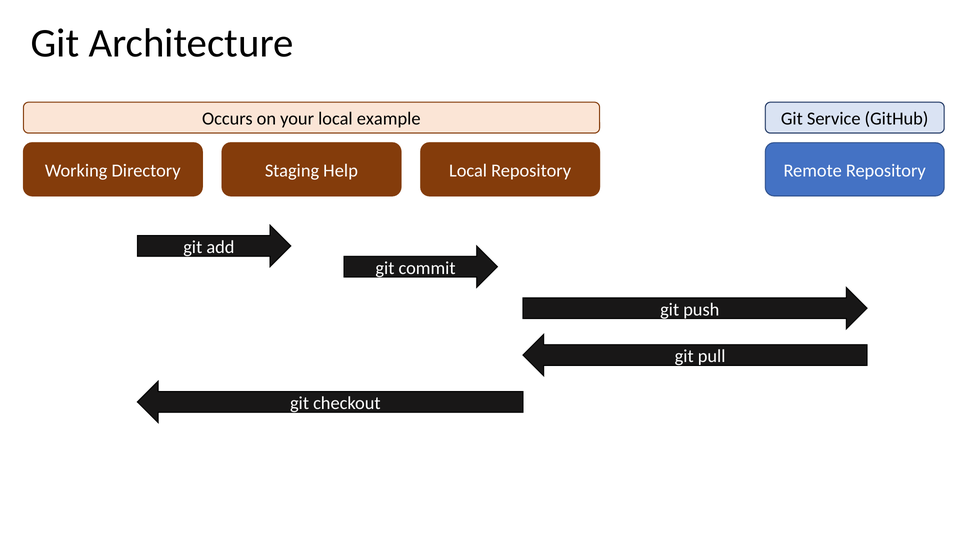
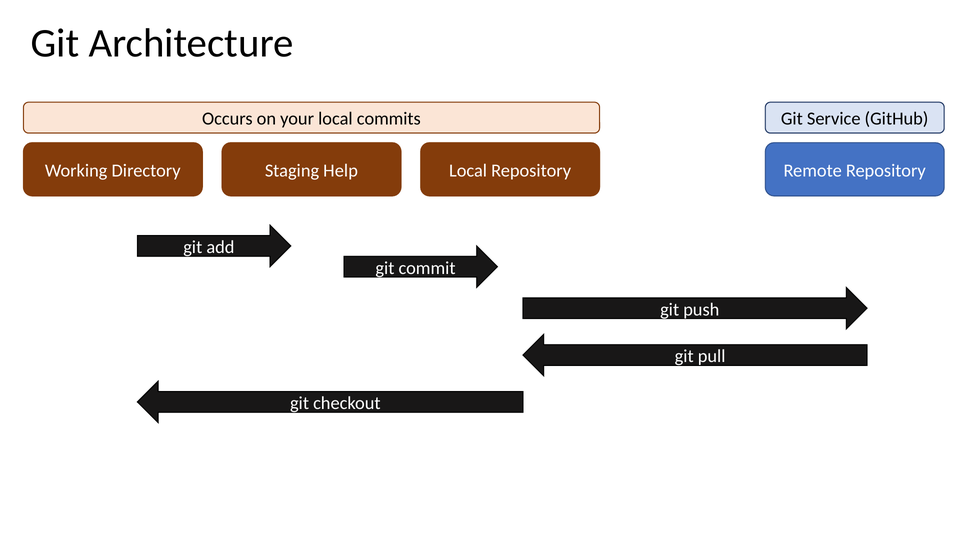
example: example -> commits
